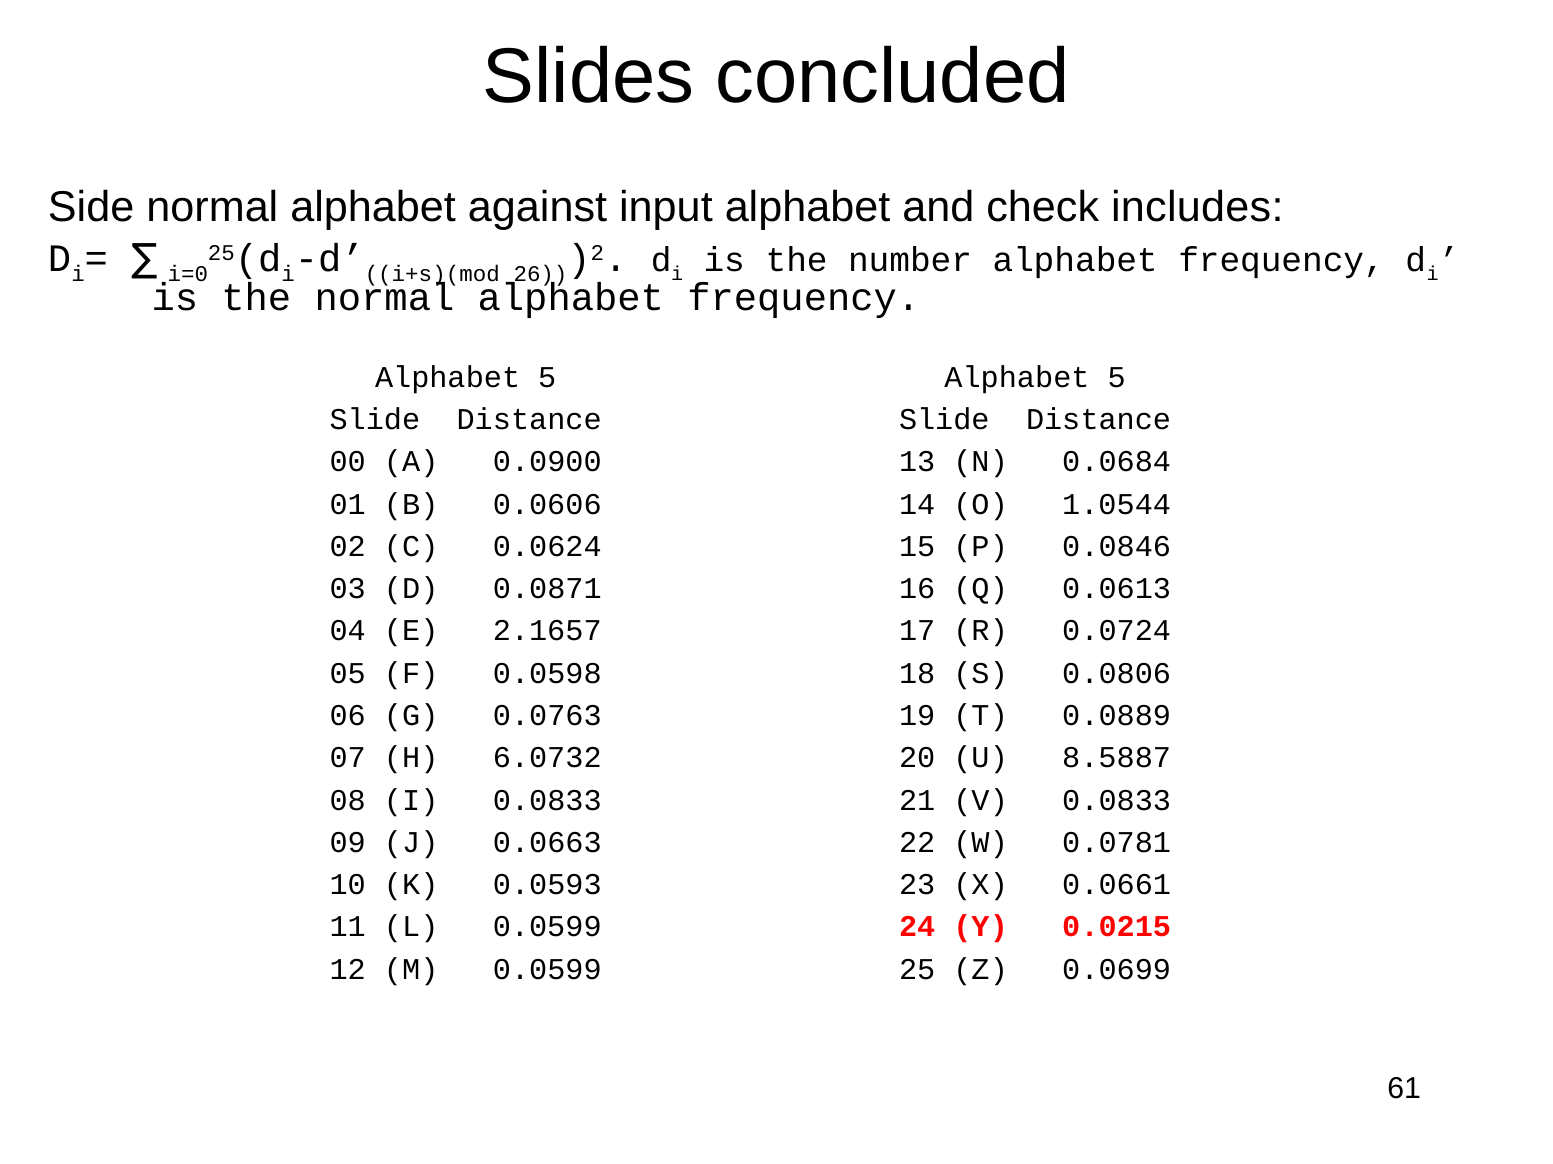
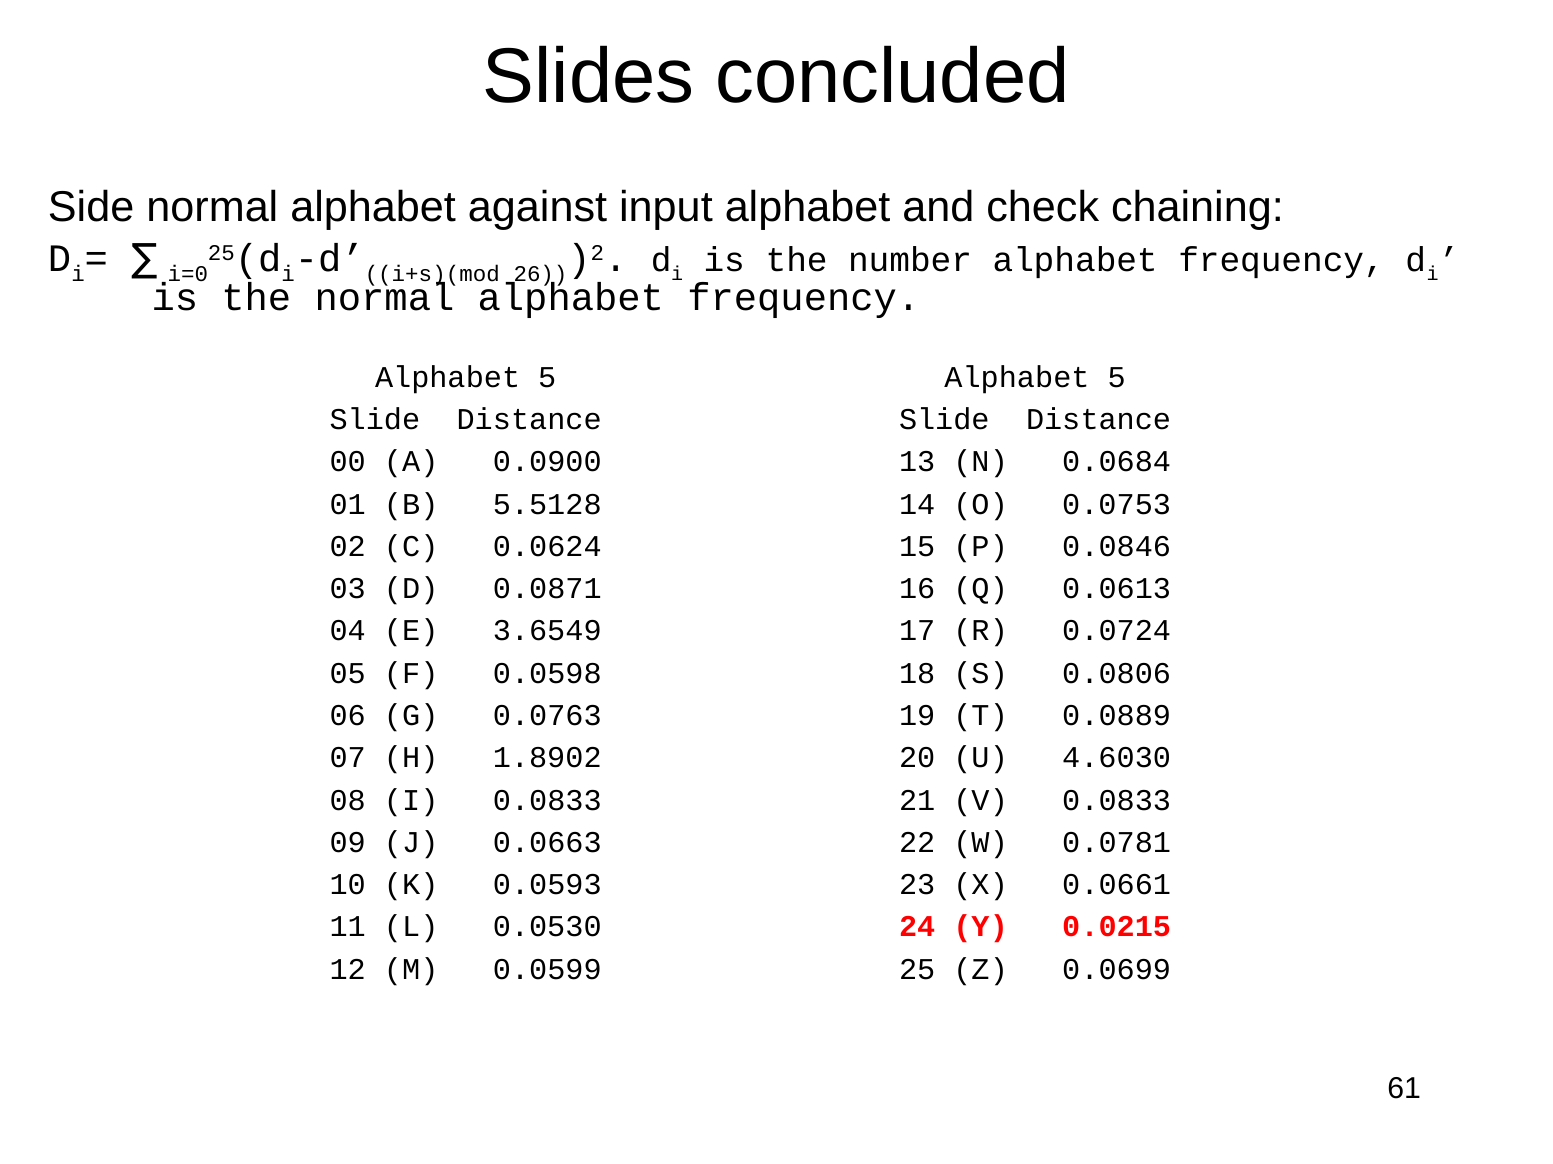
includes: includes -> chaining
0.0606: 0.0606 -> 5.5128
1.0544: 1.0544 -> 0.0753
2.1657: 2.1657 -> 3.6549
6.0732: 6.0732 -> 1.8902
8.5887: 8.5887 -> 4.6030
L 0.0599: 0.0599 -> 0.0530
